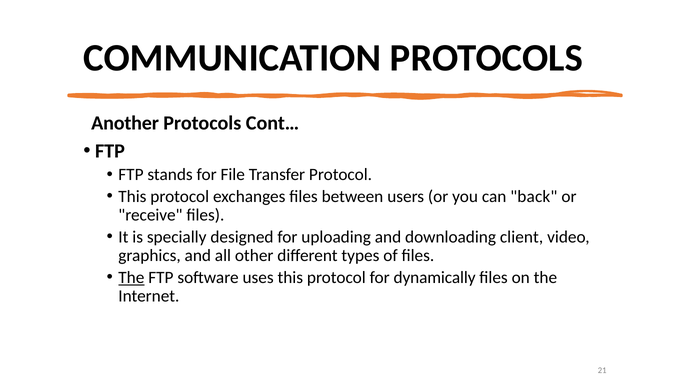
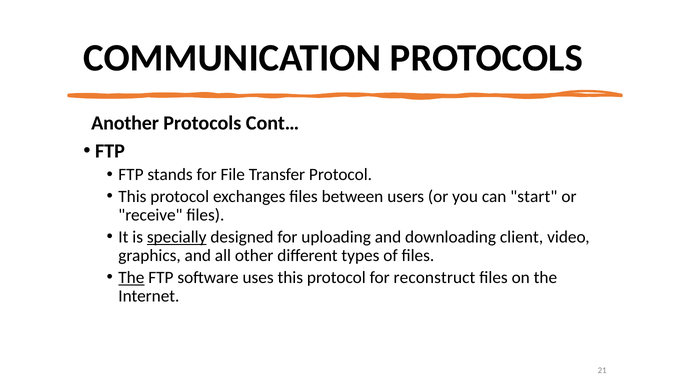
back: back -> start
specially underline: none -> present
dynamically: dynamically -> reconstruct
